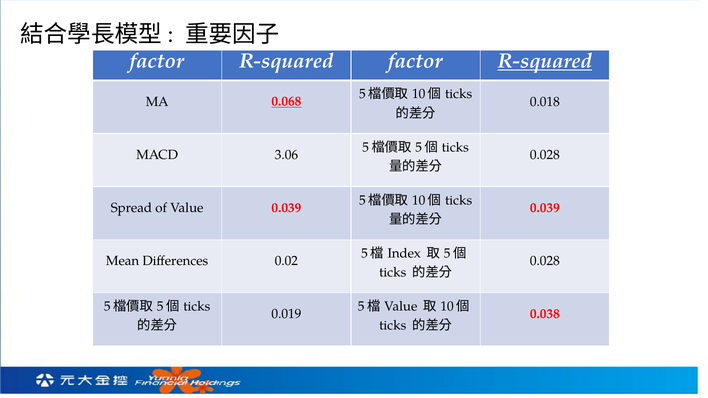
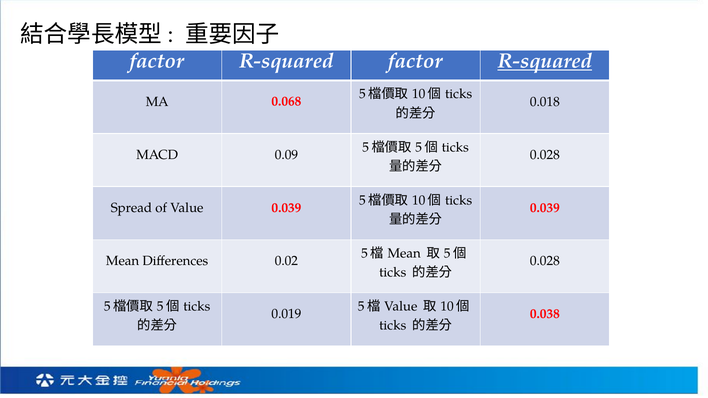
0.068 underline: present -> none
3.06: 3.06 -> 0.09
Index at (404, 253): Index -> Mean
